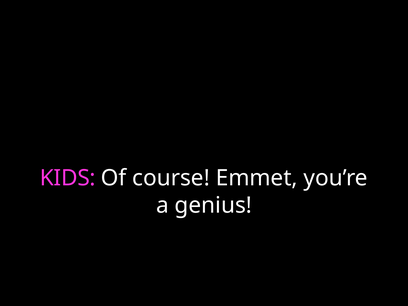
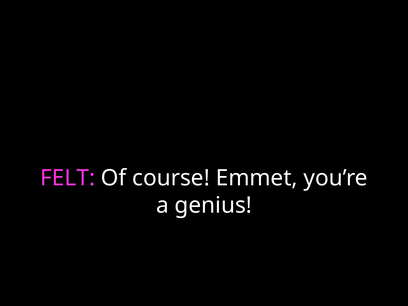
KIDS: KIDS -> FELT
